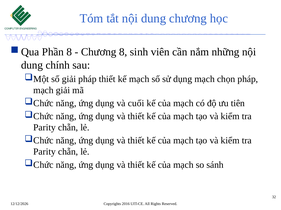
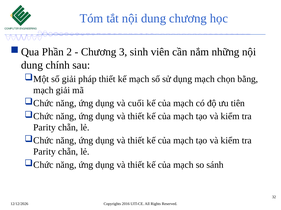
Phần 8: 8 -> 2
Chương 8: 8 -> 3
chọn pháp: pháp -> bằng
